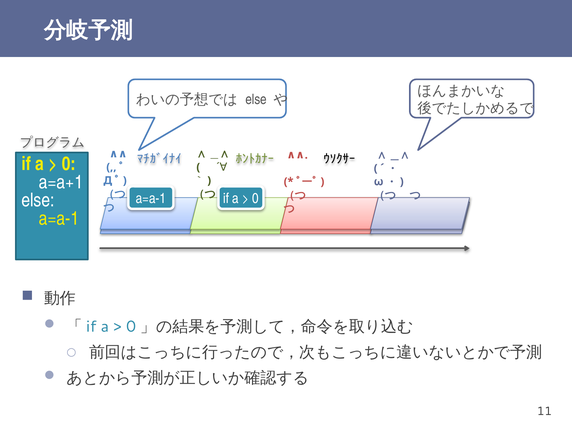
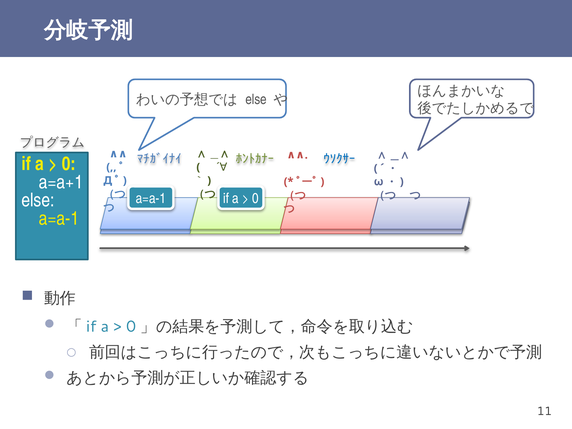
ｳｿｸｻｰ colour: black -> blue
